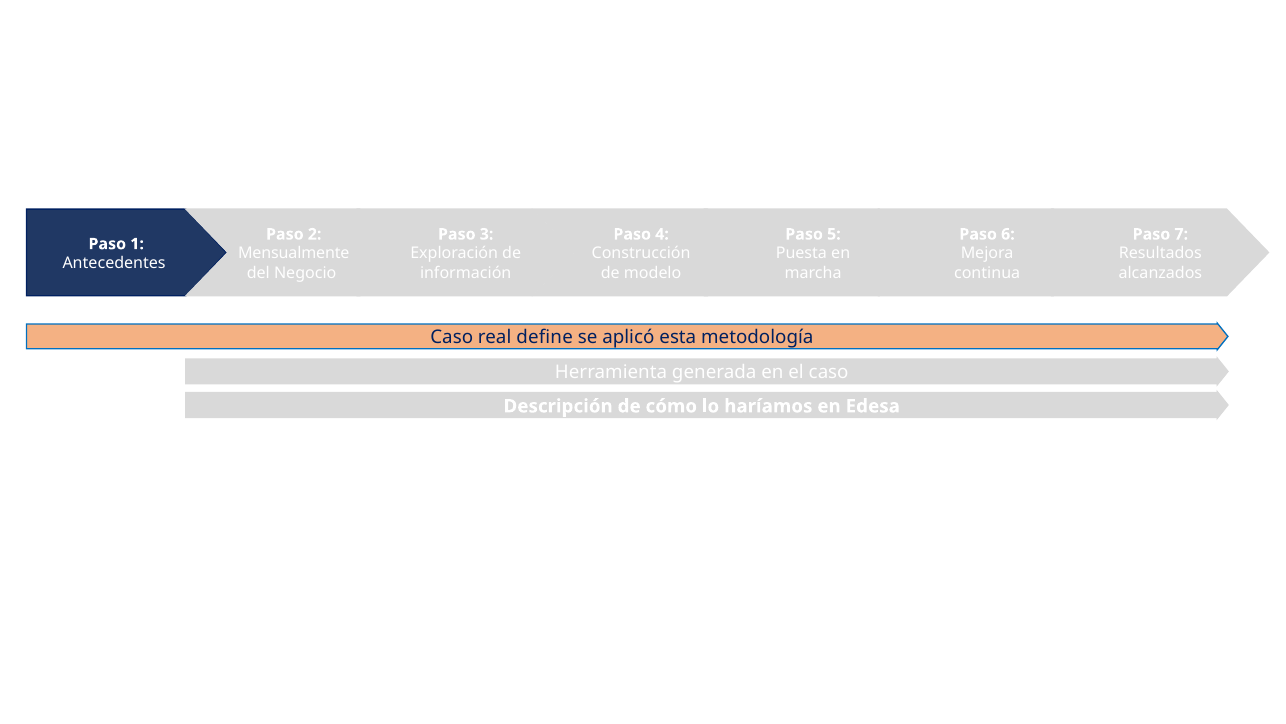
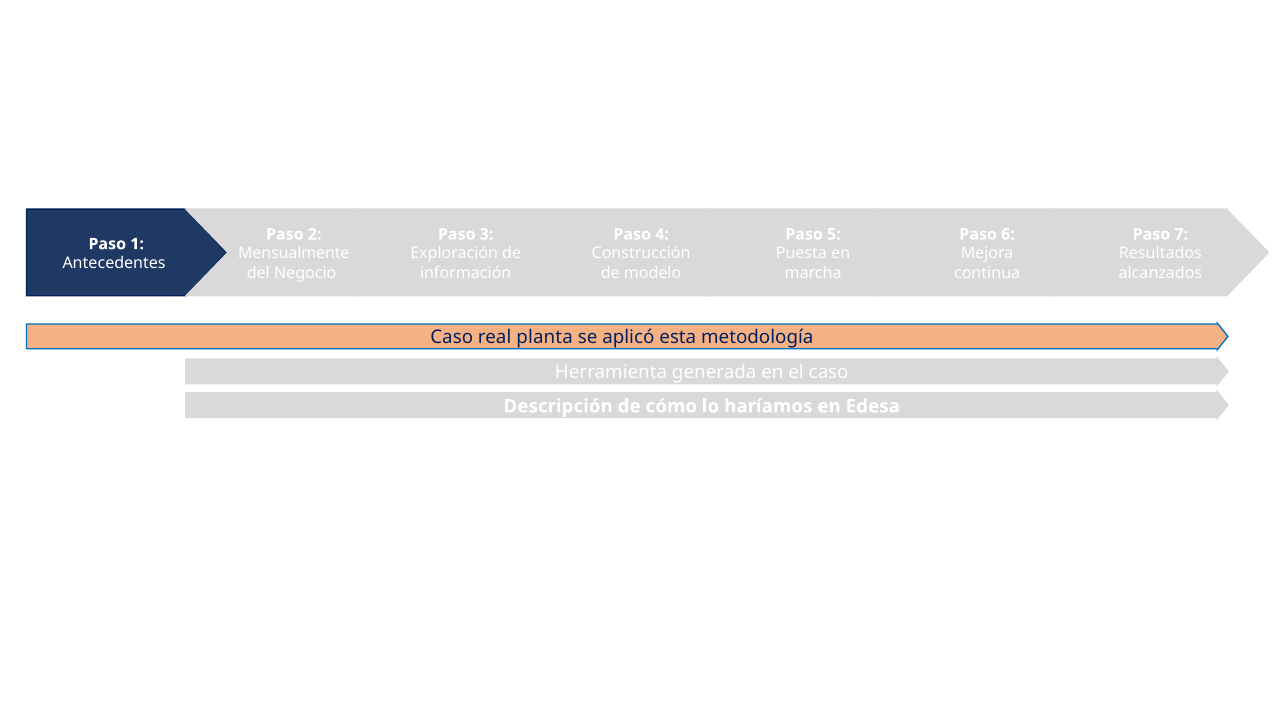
define: define -> planta
